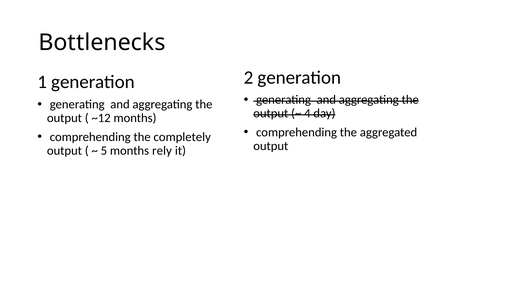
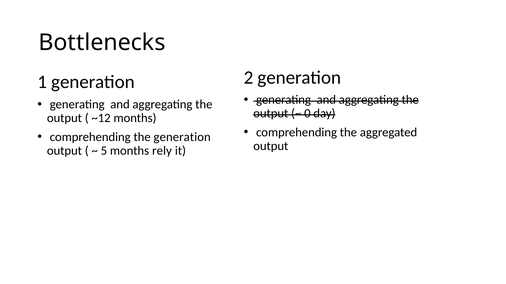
4: 4 -> 0
the completely: completely -> generation
